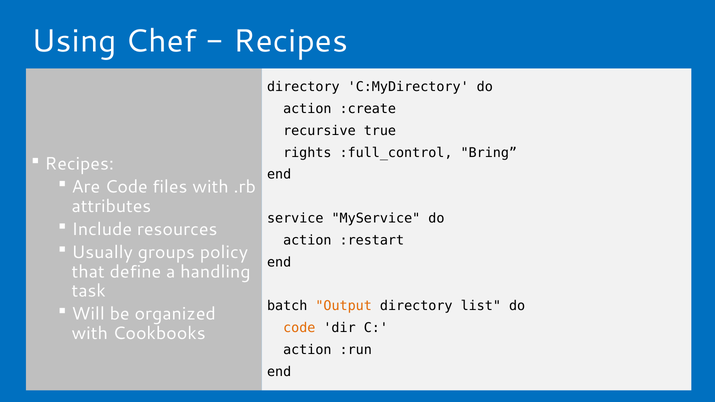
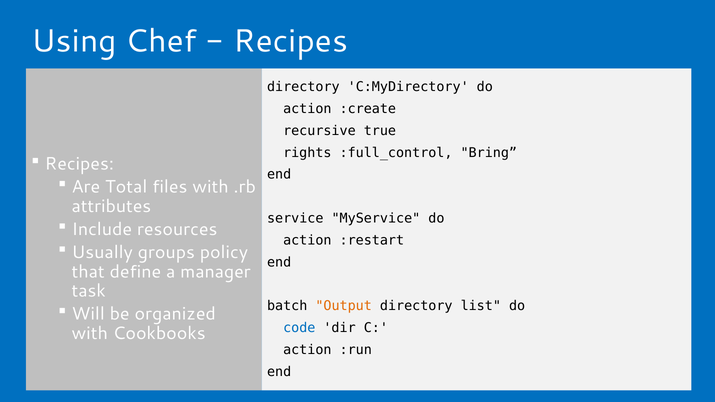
Are Code: Code -> Total
handling: handling -> manager
code at (299, 328) colour: orange -> blue
